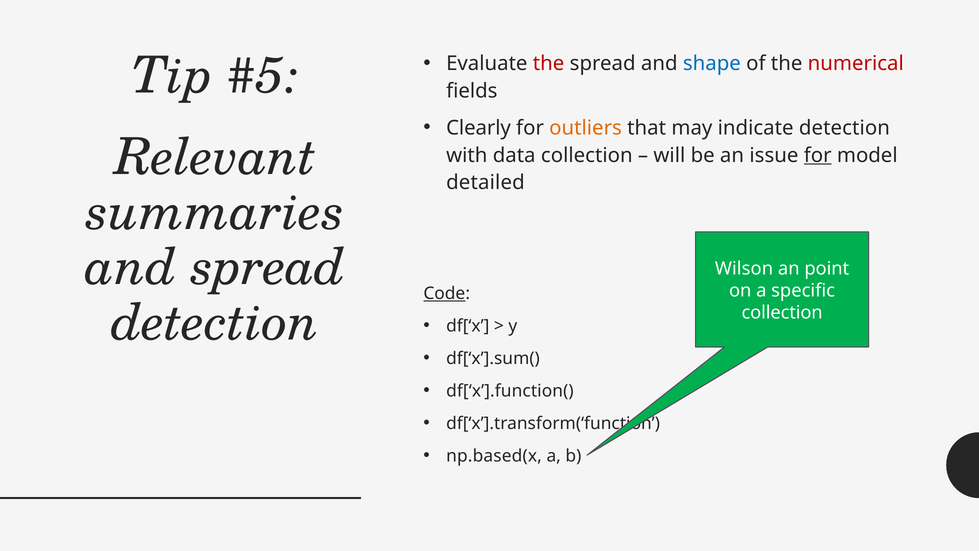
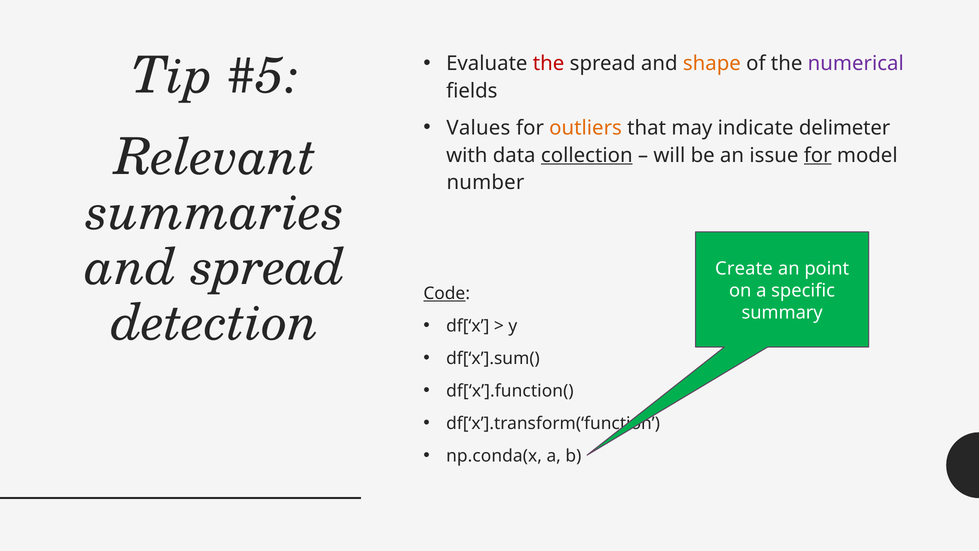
shape colour: blue -> orange
numerical colour: red -> purple
Clearly: Clearly -> Values
indicate detection: detection -> delimeter
collection at (587, 155) underline: none -> present
detailed: detailed -> number
Wilson: Wilson -> Create
collection at (782, 313): collection -> summary
np.based(x: np.based(x -> np.conda(x
